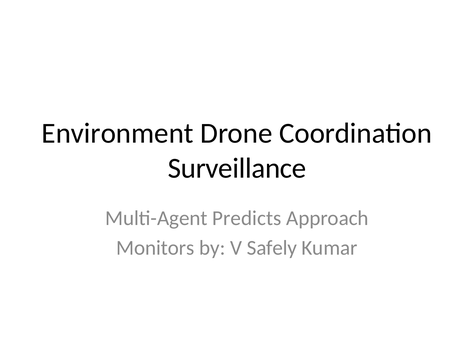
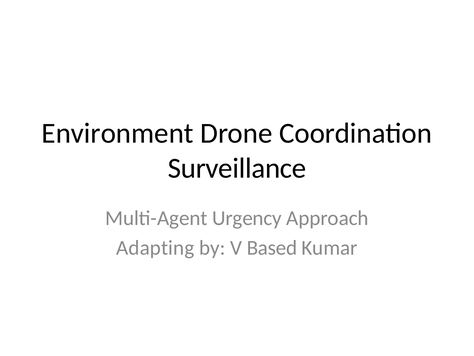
Predicts: Predicts -> Urgency
Monitors: Monitors -> Adapting
Safely: Safely -> Based
